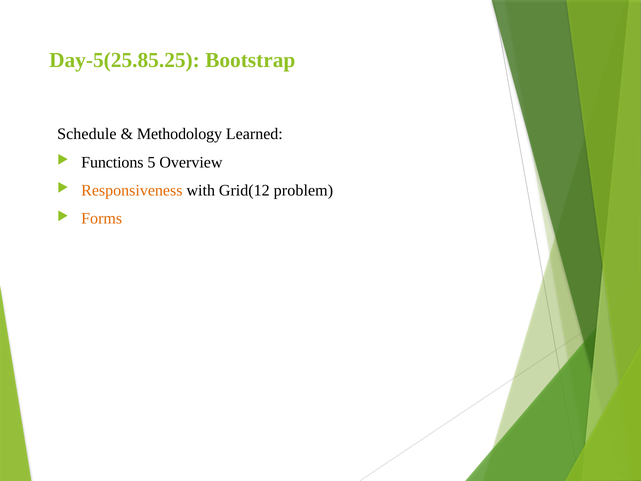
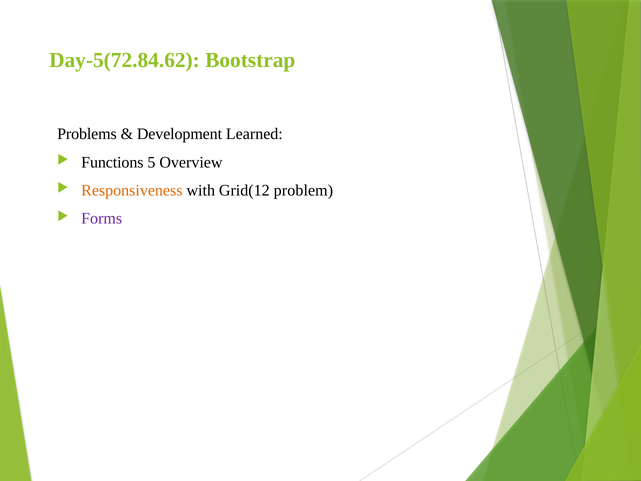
Day-5(25.85.25: Day-5(25.85.25 -> Day-5(72.84.62
Schedule: Schedule -> Problems
Methodology: Methodology -> Development
Forms colour: orange -> purple
